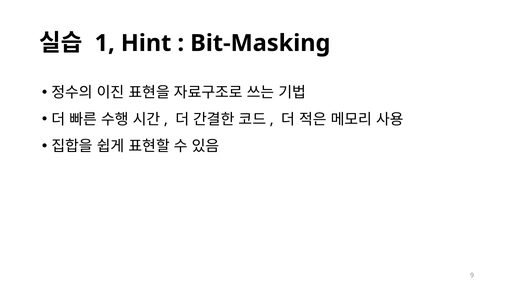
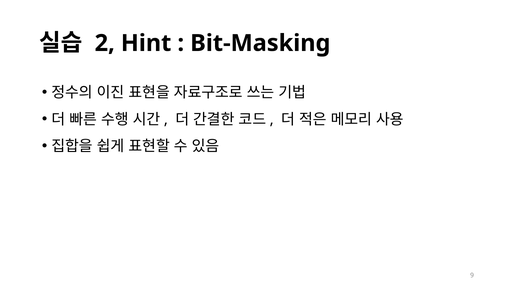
1: 1 -> 2
